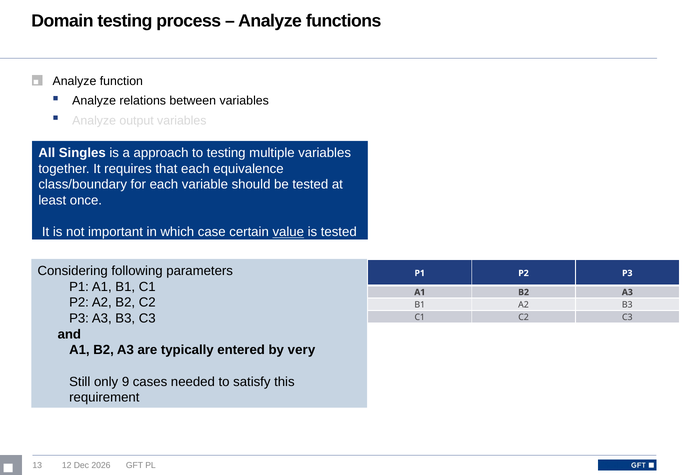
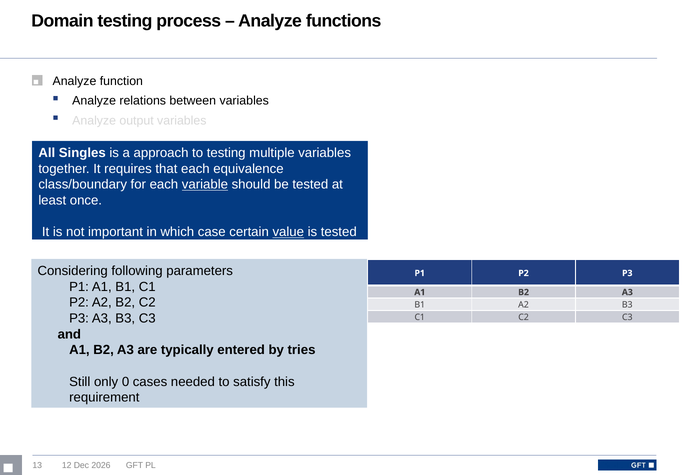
variable underline: none -> present
very: very -> tries
9: 9 -> 0
